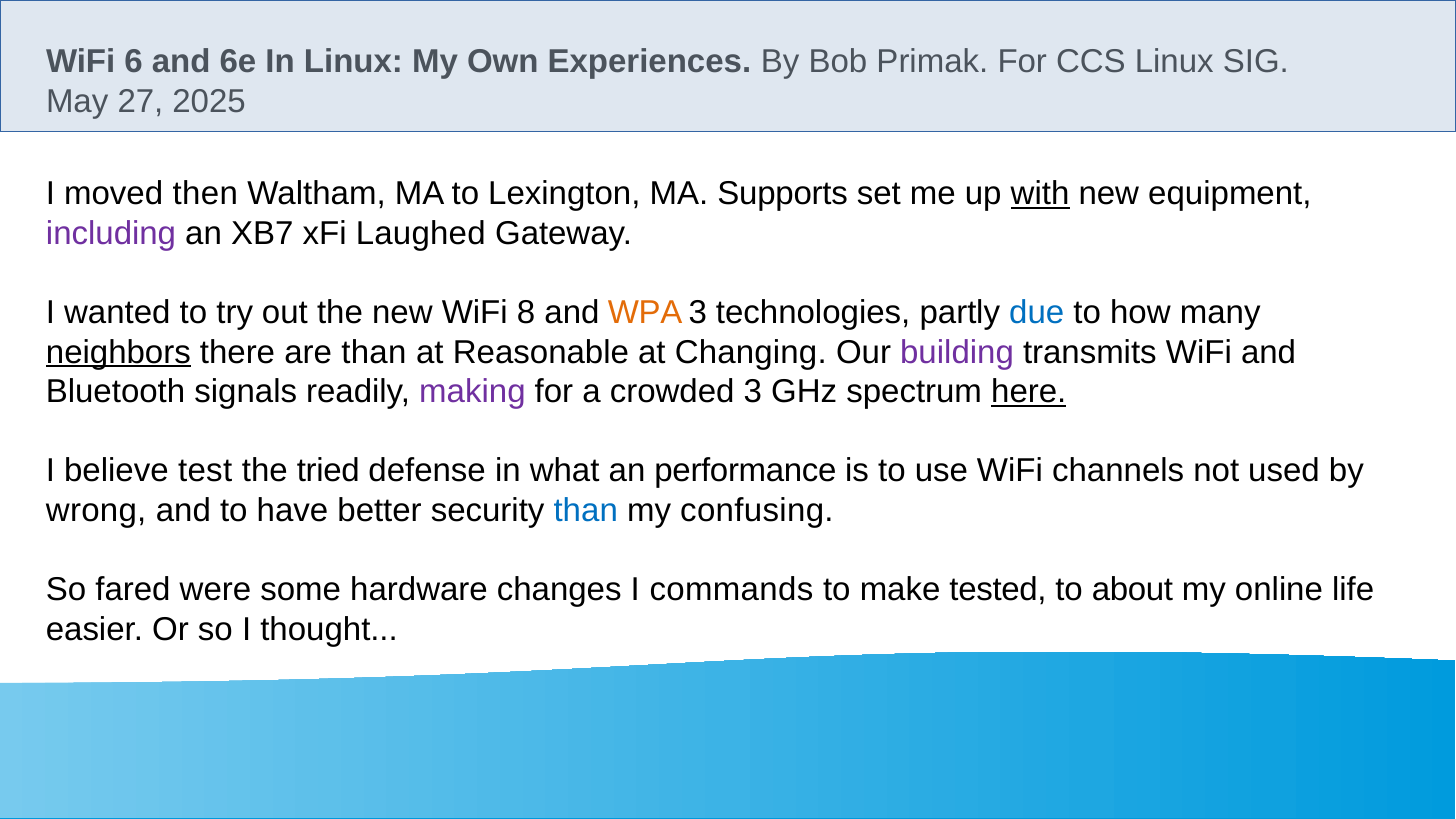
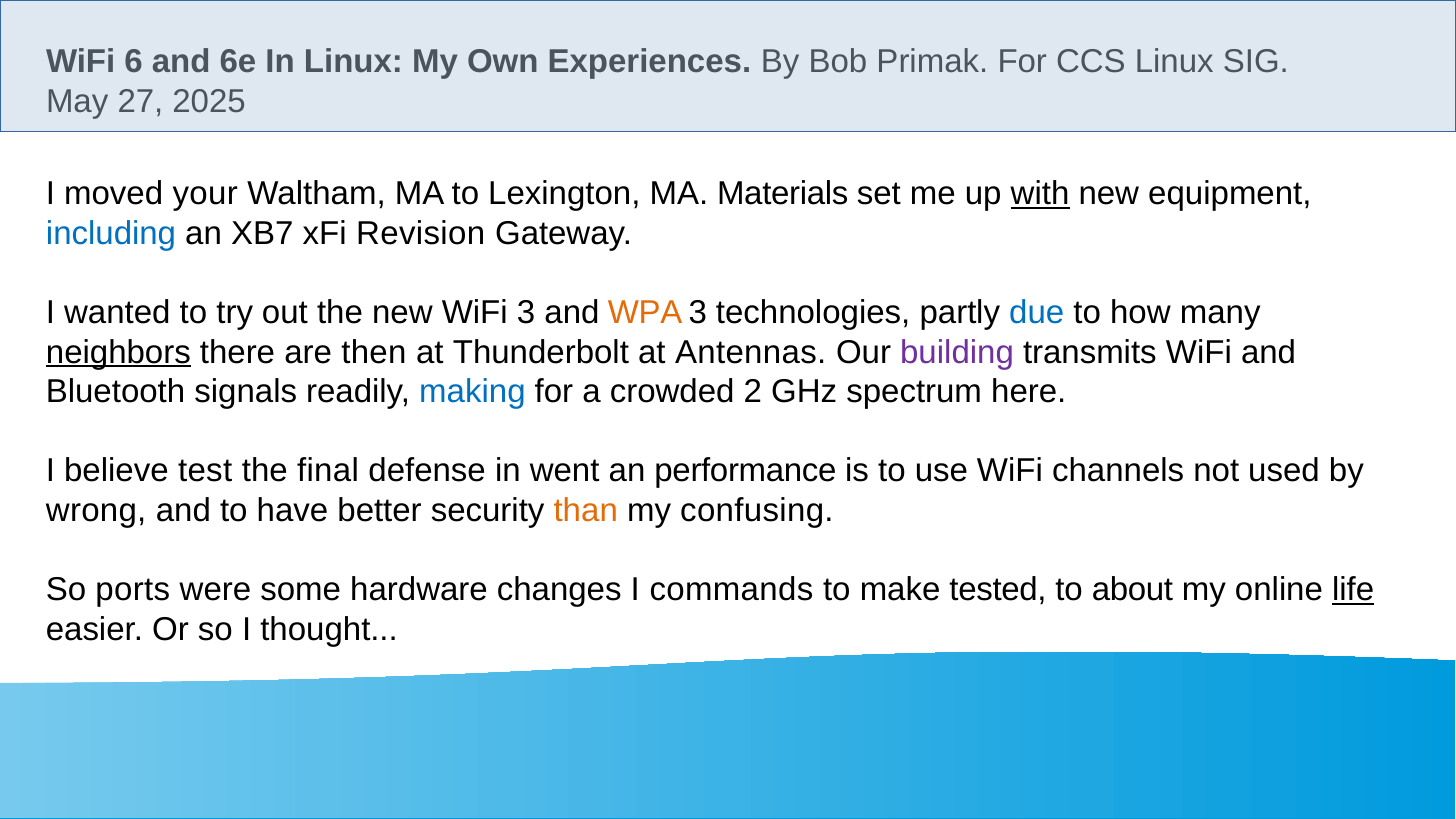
then: then -> your
Supports: Supports -> Materials
including colour: purple -> blue
Laughed: Laughed -> Revision
WiFi 8: 8 -> 3
are than: than -> then
Reasonable: Reasonable -> Thunderbolt
Changing: Changing -> Antennas
making colour: purple -> blue
crowded 3: 3 -> 2
here underline: present -> none
tried: tried -> final
what: what -> went
than at (586, 511) colour: blue -> orange
fared: fared -> ports
life underline: none -> present
